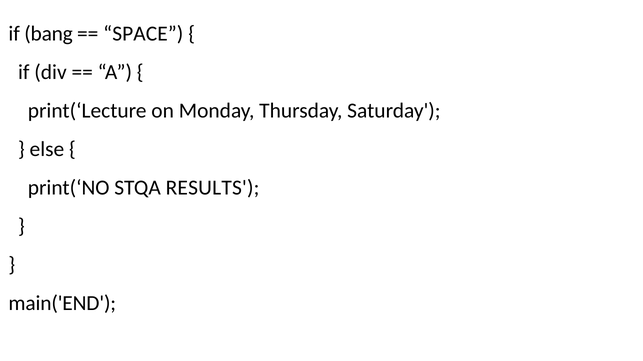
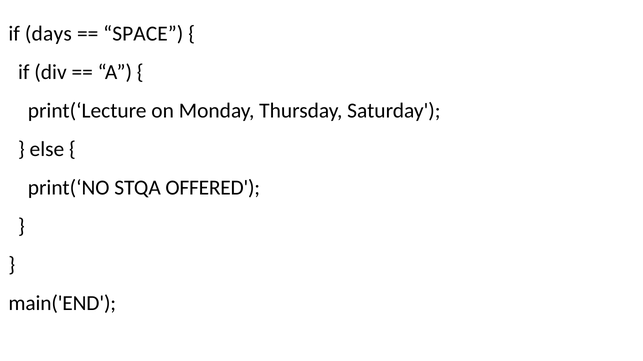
bang: bang -> days
RESULTS: RESULTS -> OFFERED
